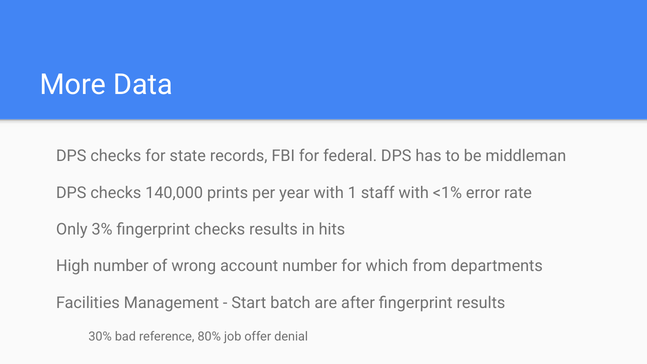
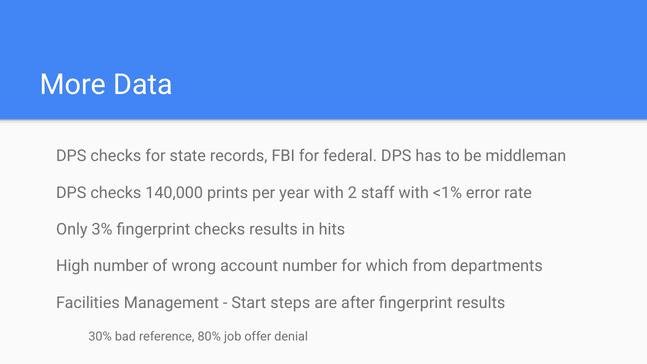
1: 1 -> 2
batch: batch -> steps
